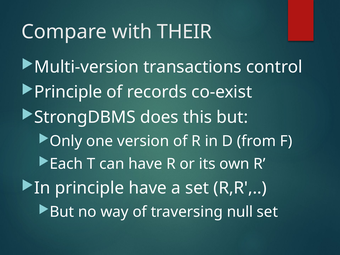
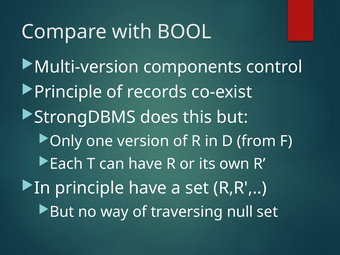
THEIR: THEIR -> BOOL
transactions: transactions -> components
